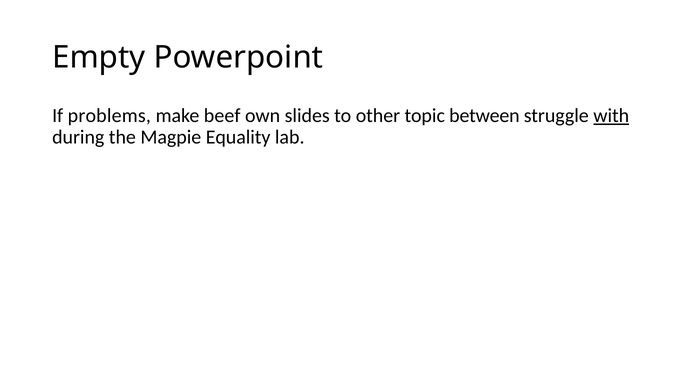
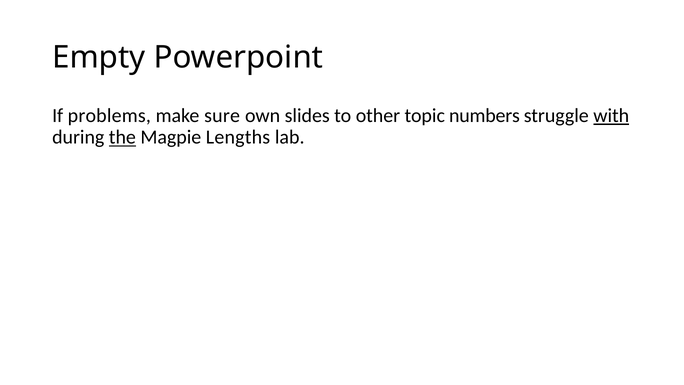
beef: beef -> sure
between: between -> numbers
the underline: none -> present
Equality: Equality -> Lengths
